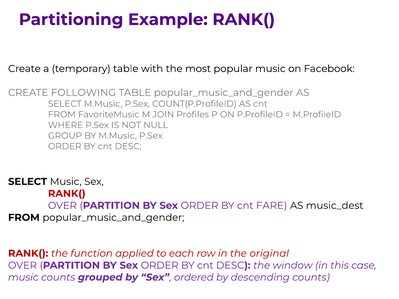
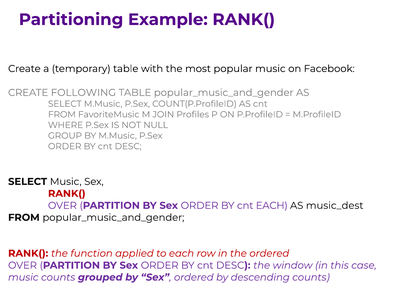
cnt FARE: FARE -> EACH
the original: original -> ordered
